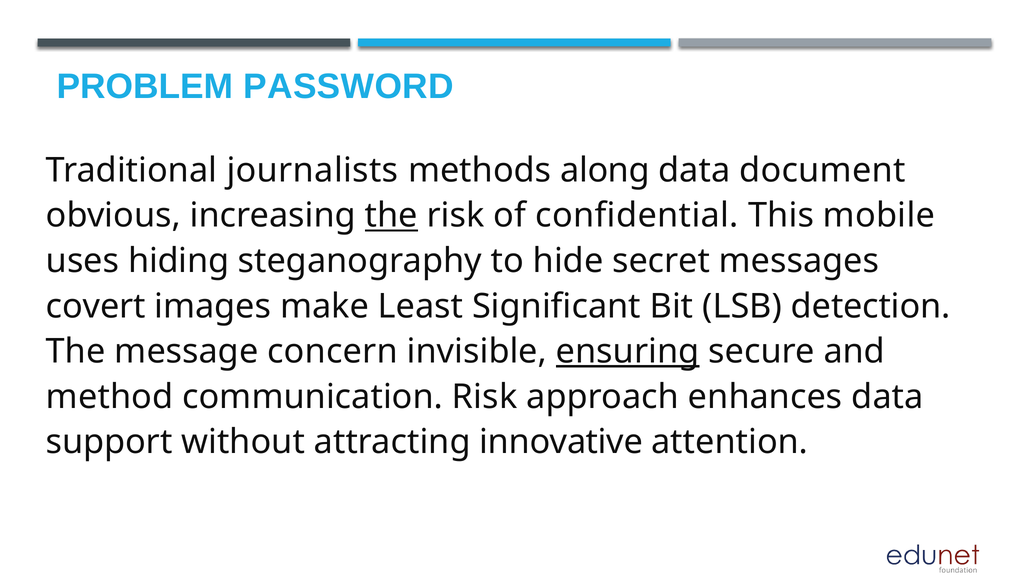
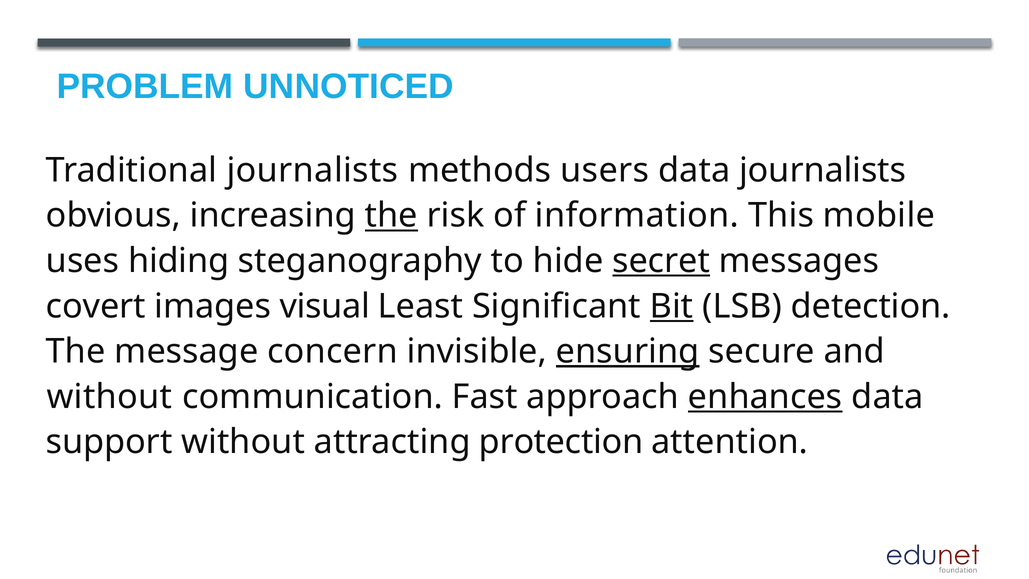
PASSWORD: PASSWORD -> UNNOTICED
along: along -> users
data document: document -> journalists
confidential: confidential -> information
secret underline: none -> present
make: make -> visual
Bit underline: none -> present
method at (110, 397): method -> without
communication Risk: Risk -> Fast
enhances underline: none -> present
innovative: innovative -> protection
